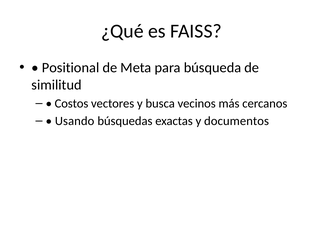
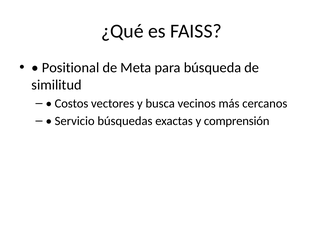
Usando: Usando -> Servicio
documentos: documentos -> comprensión
